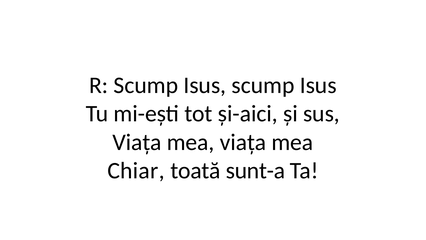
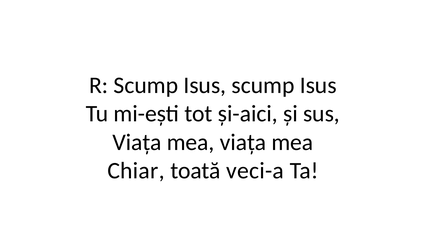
sunt-a: sunt-a -> veci-a
